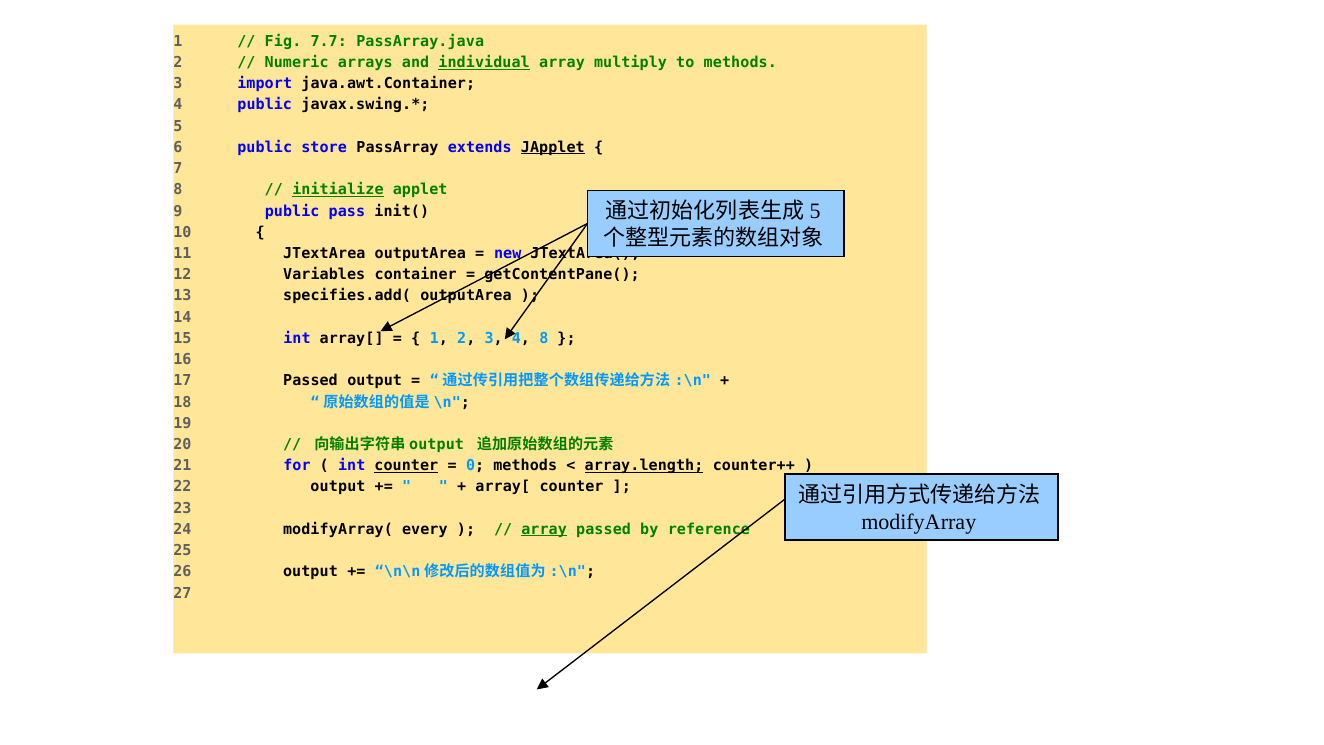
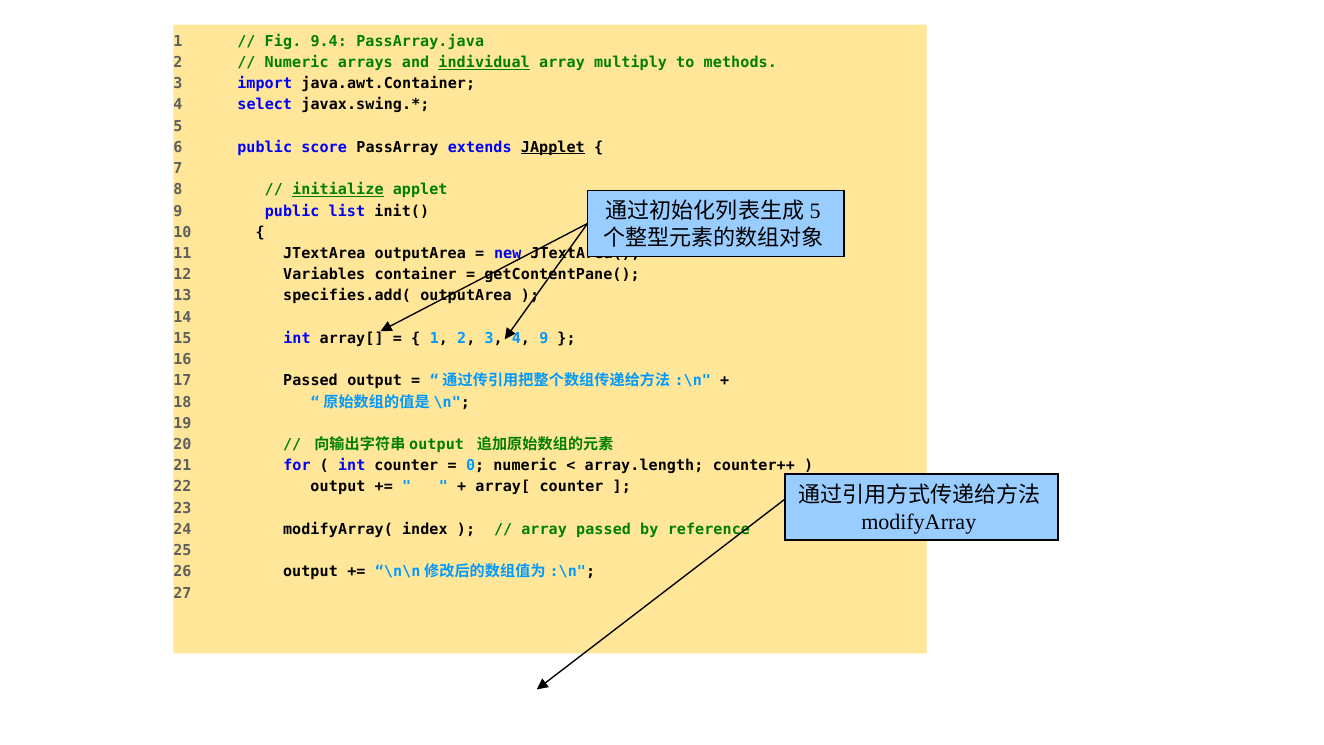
7.7: 7.7 -> 9.4
4 public: public -> select
store: store -> score
pass: pass -> list
4 8: 8 -> 9
counter at (406, 466) underline: present -> none
0 methods: methods -> numeric
array.length underline: present -> none
every: every -> index
array at (544, 529) underline: present -> none
